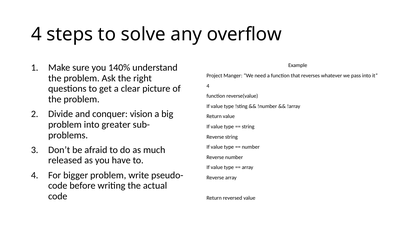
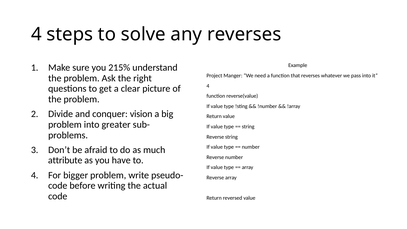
any overflow: overflow -> reverses
140%: 140% -> 215%
released: released -> attribute
